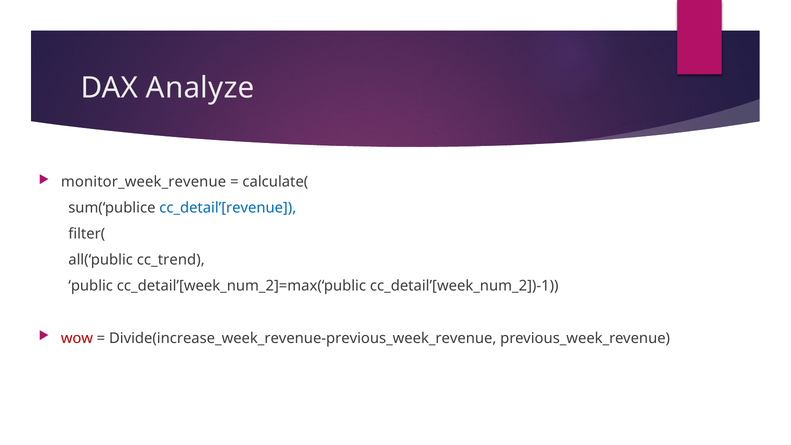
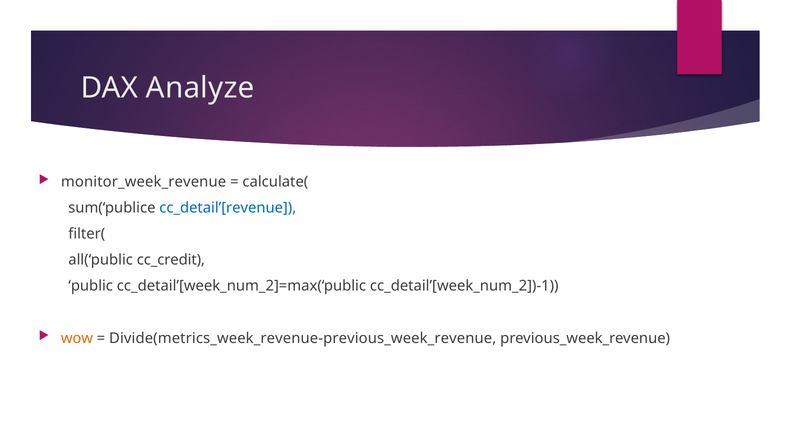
cc_trend: cc_trend -> cc_credit
wow colour: red -> orange
Divide(increase_week_revenue-previous_week_revenue: Divide(increase_week_revenue-previous_week_revenue -> Divide(metrics_week_revenue-previous_week_revenue
